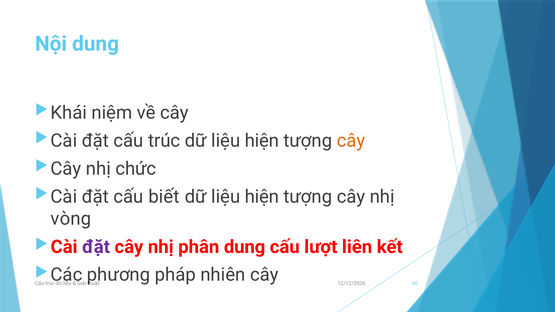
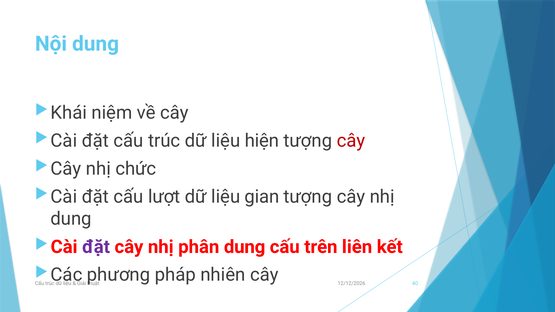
cây at (351, 141) colour: orange -> red
biết: biết -> lượt
hiện at (262, 197): hiện -> gian
vòng at (71, 219): vòng -> dung
lượt: lượt -> trên
